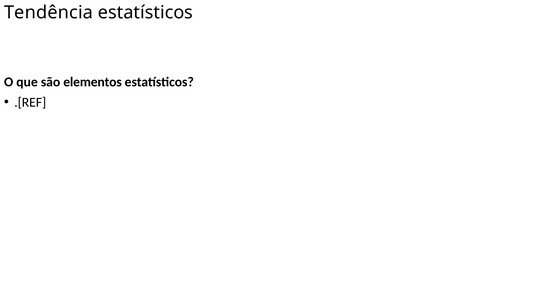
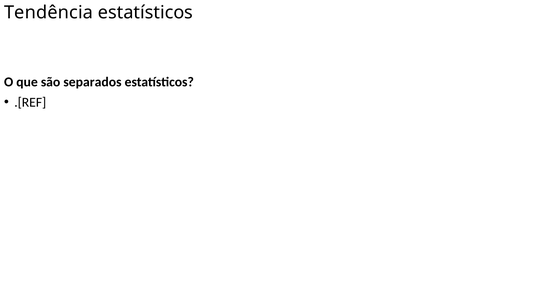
elementos: elementos -> separados
